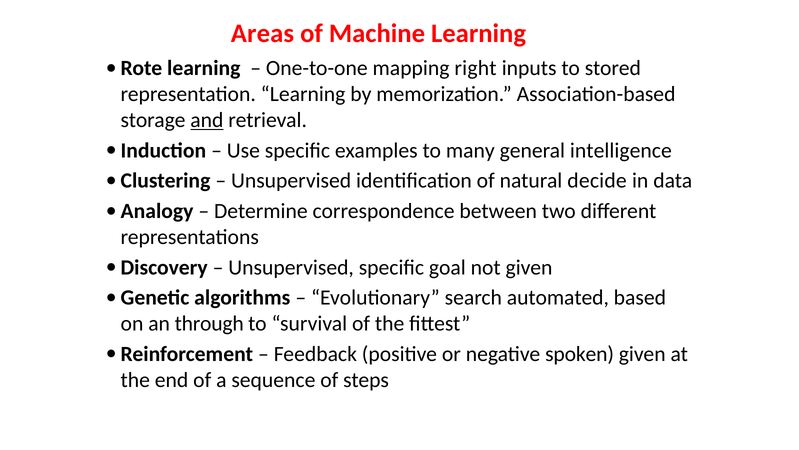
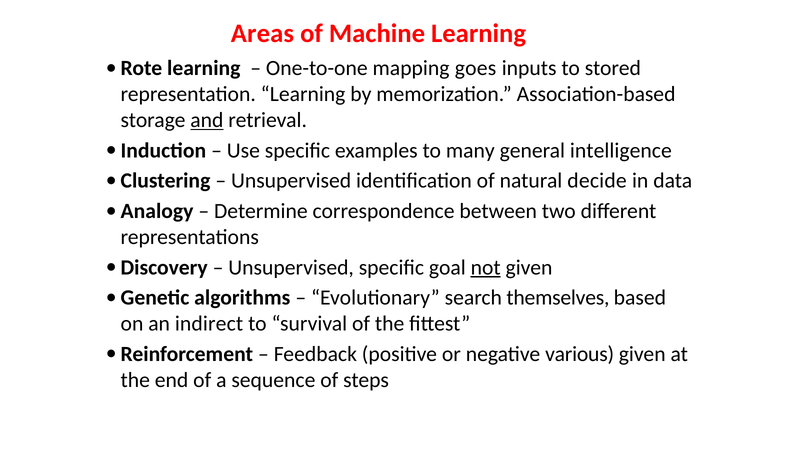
right: right -> goes
not underline: none -> present
automated: automated -> themselves
through: through -> indirect
spoken: spoken -> various
